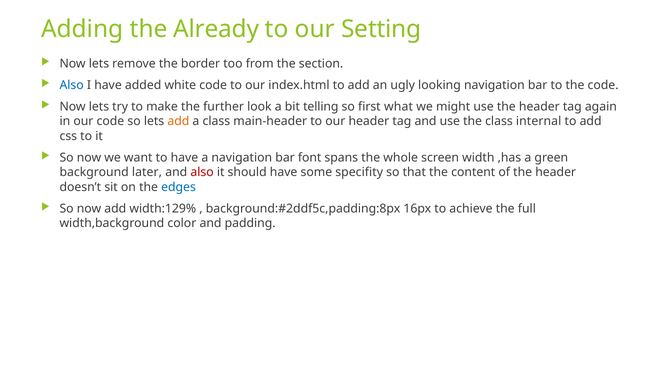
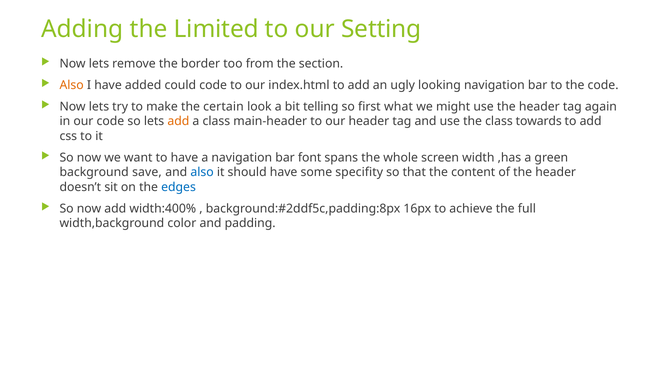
Already: Already -> Limited
Also at (72, 85) colour: blue -> orange
white: white -> could
further: further -> certain
internal: internal -> towards
later: later -> save
also at (202, 172) colour: red -> blue
width:129%: width:129% -> width:400%
